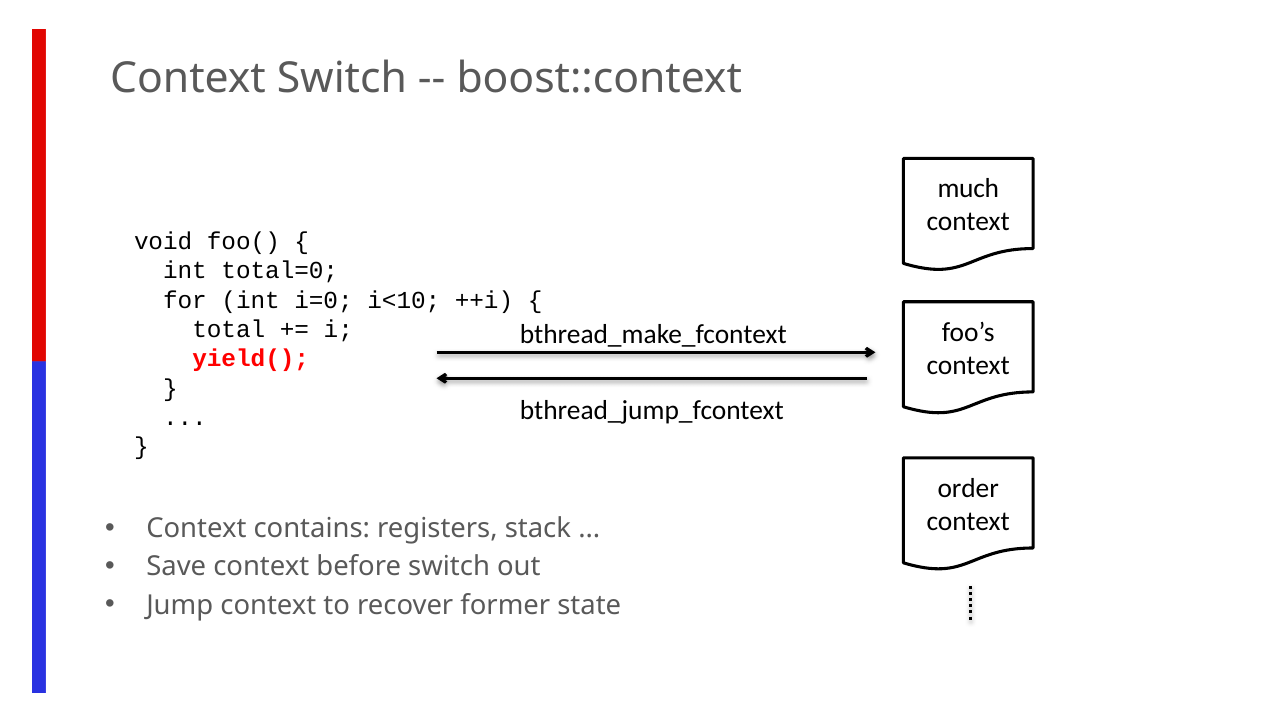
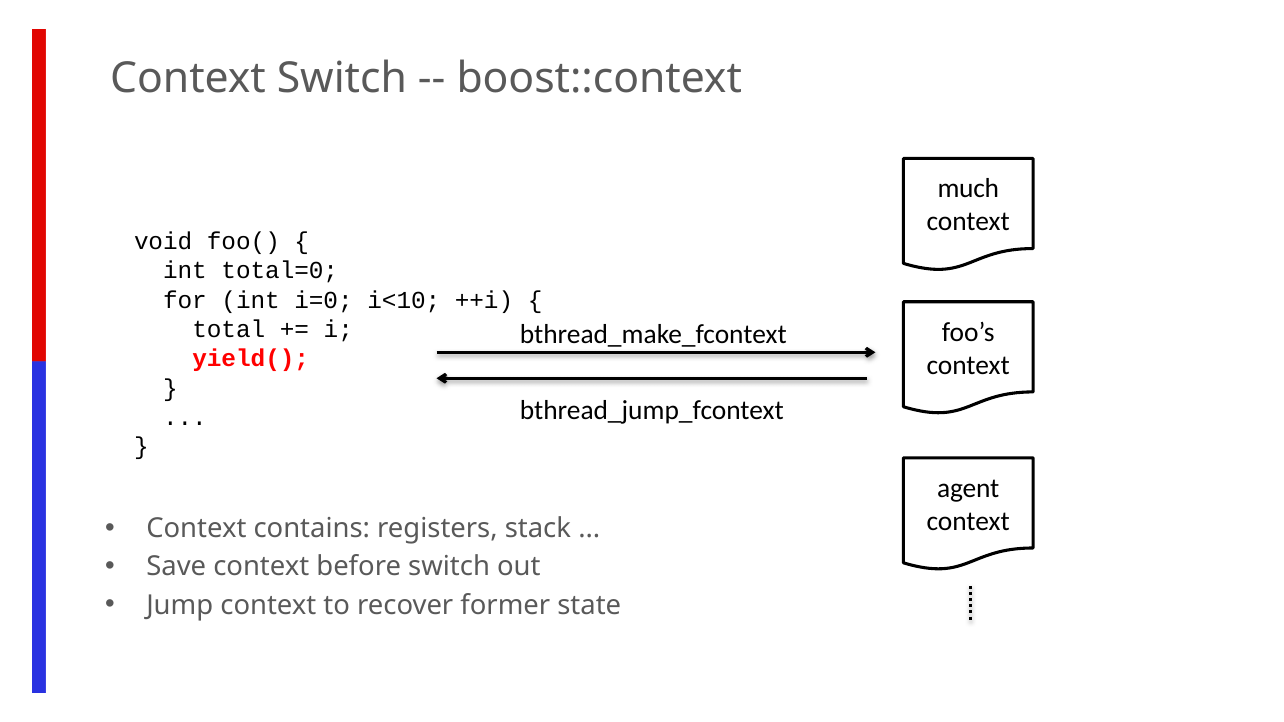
order: order -> agent
